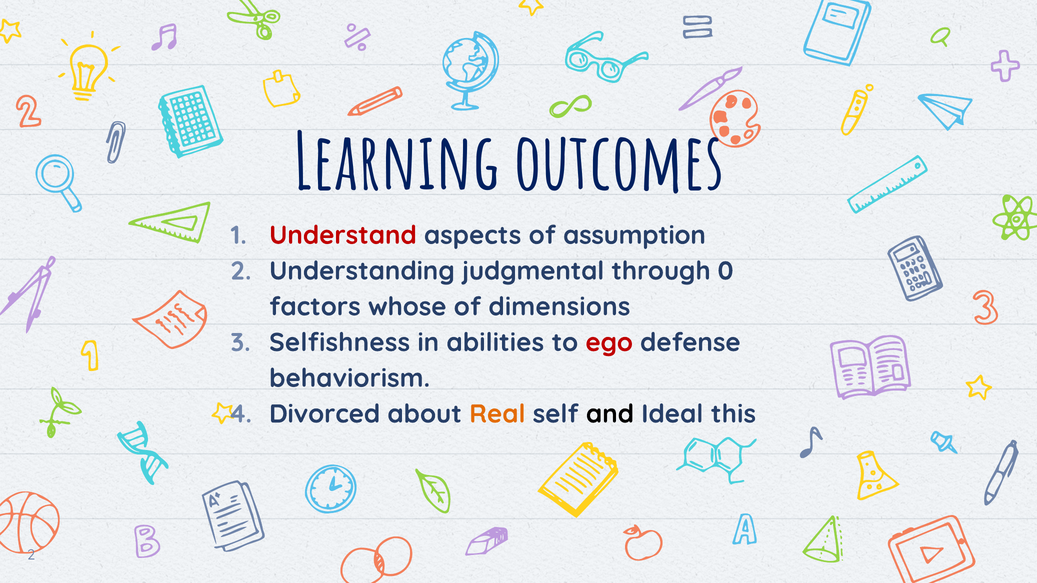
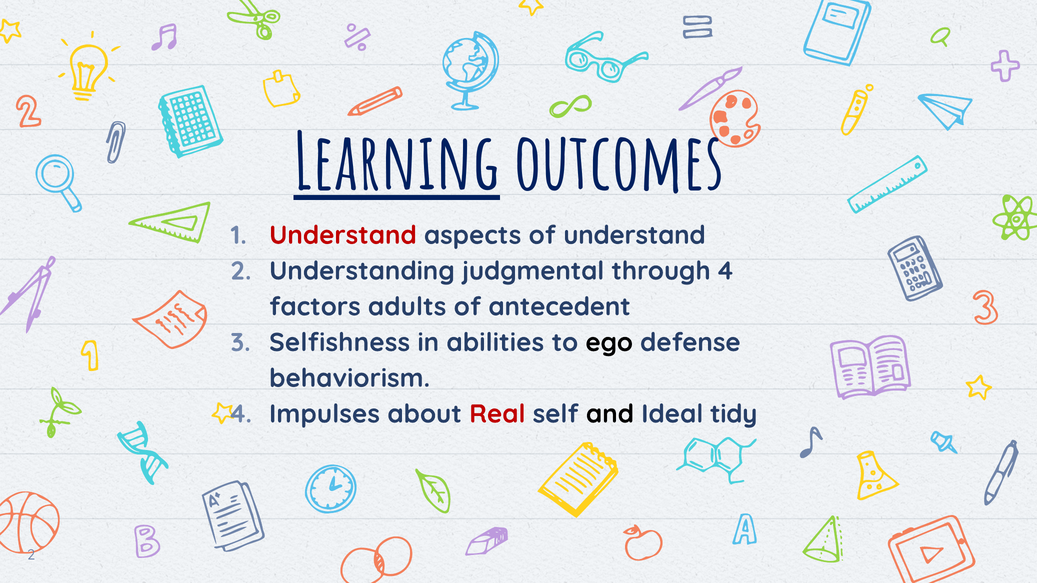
Learning underline: none -> present
of assumption: assumption -> understand
through 0: 0 -> 4
whose: whose -> adults
dimensions: dimensions -> antecedent
ego colour: red -> black
Divorced: Divorced -> Impulses
Real colour: orange -> red
this: this -> tidy
